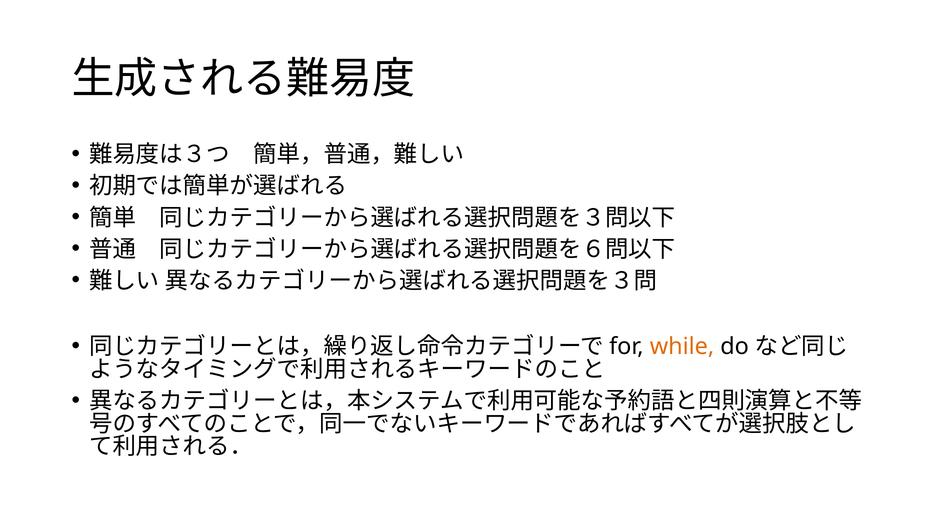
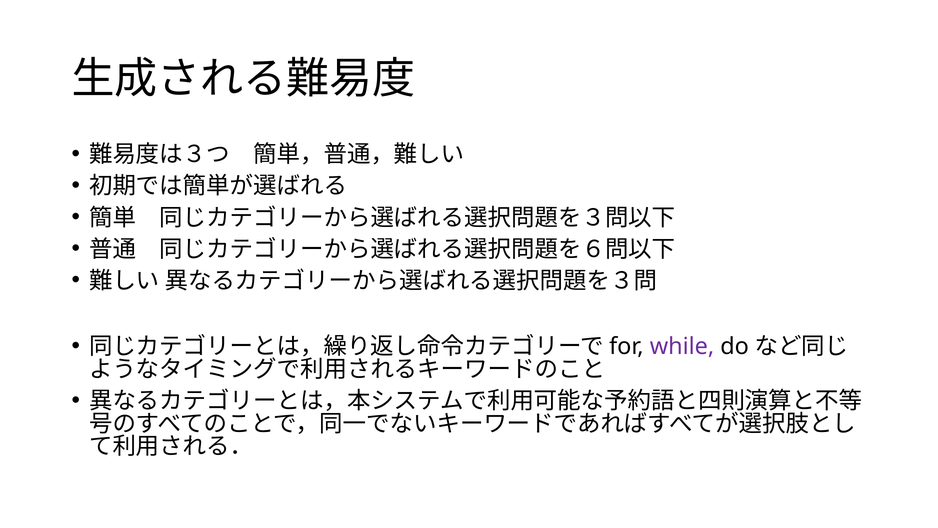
while colour: orange -> purple
